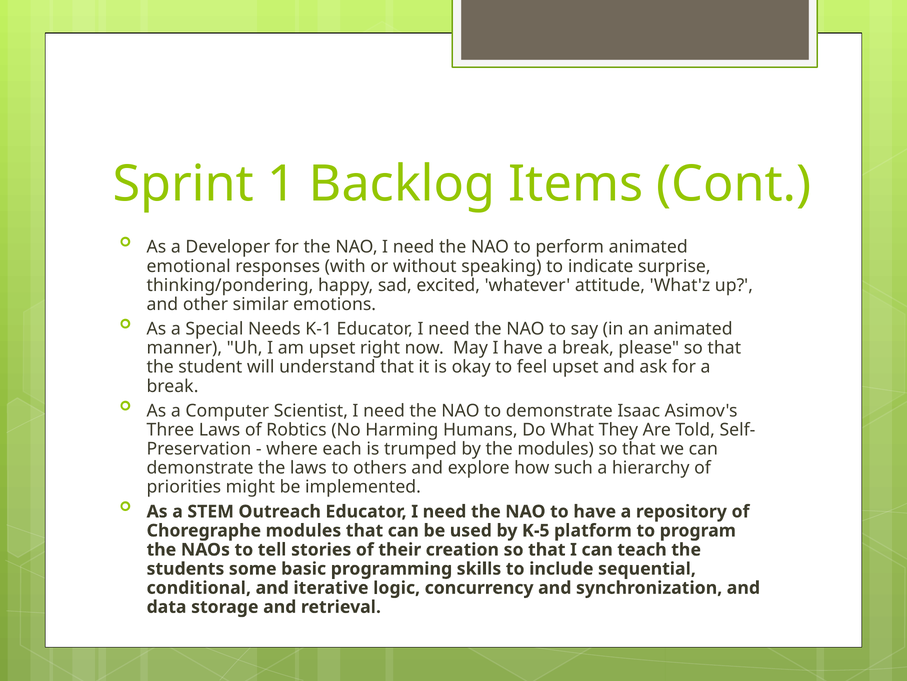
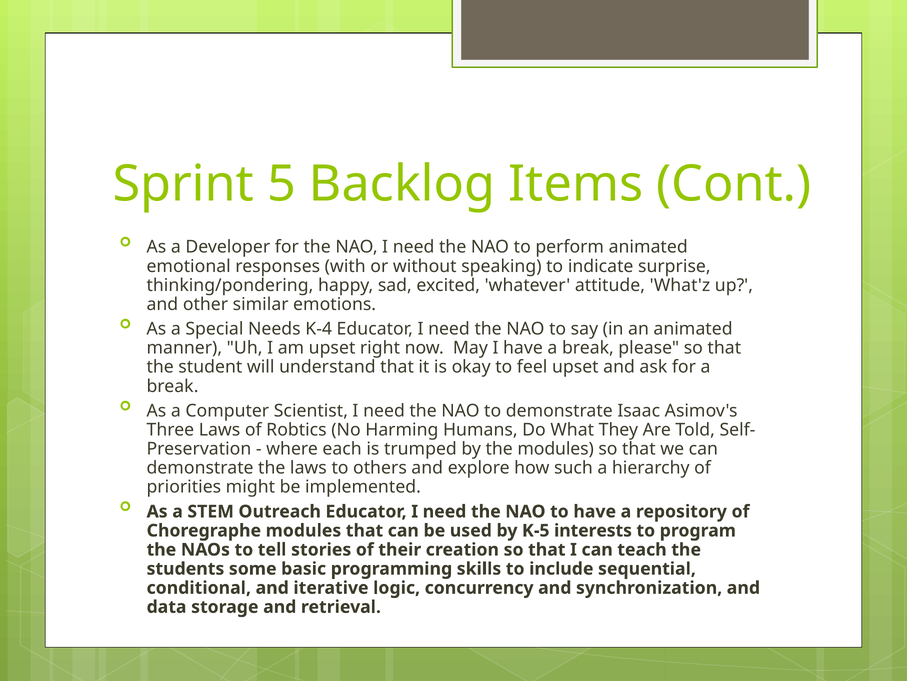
1: 1 -> 5
K-1: K-1 -> K-4
platform: platform -> interests
